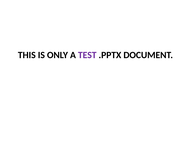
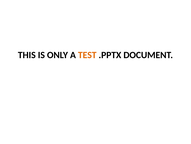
TEST colour: purple -> orange
